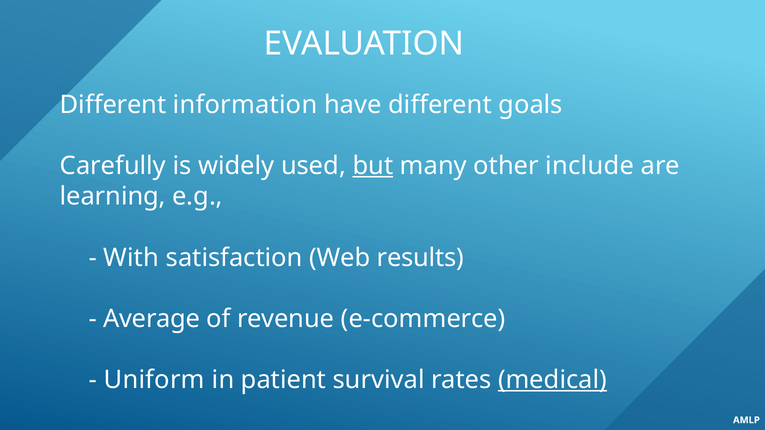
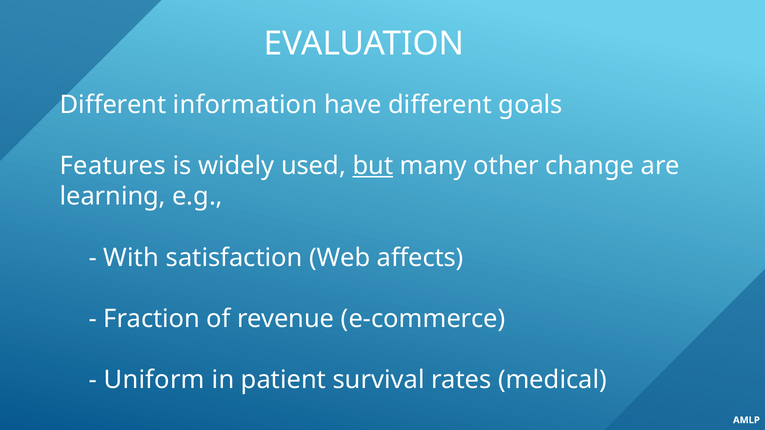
Carefully: Carefully -> Features
include: include -> change
results: results -> affects
Average: Average -> Fraction
medical underline: present -> none
